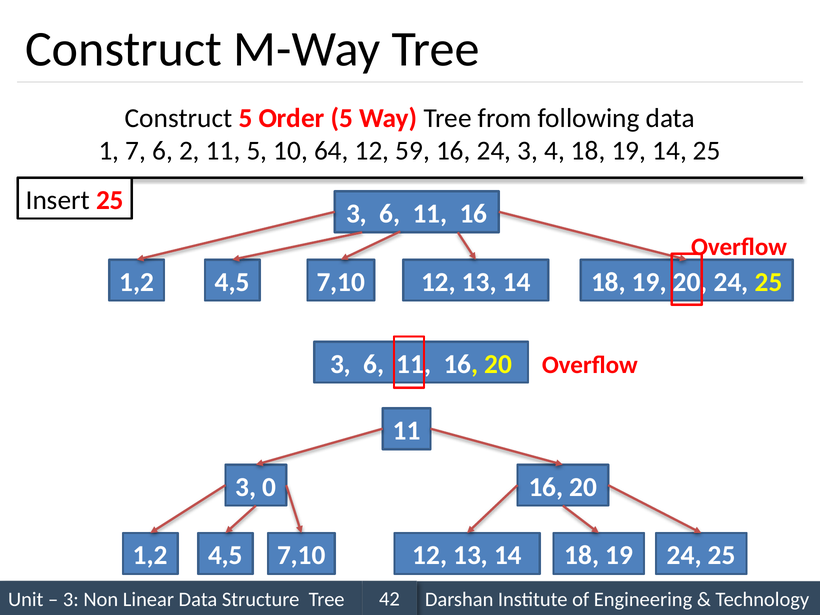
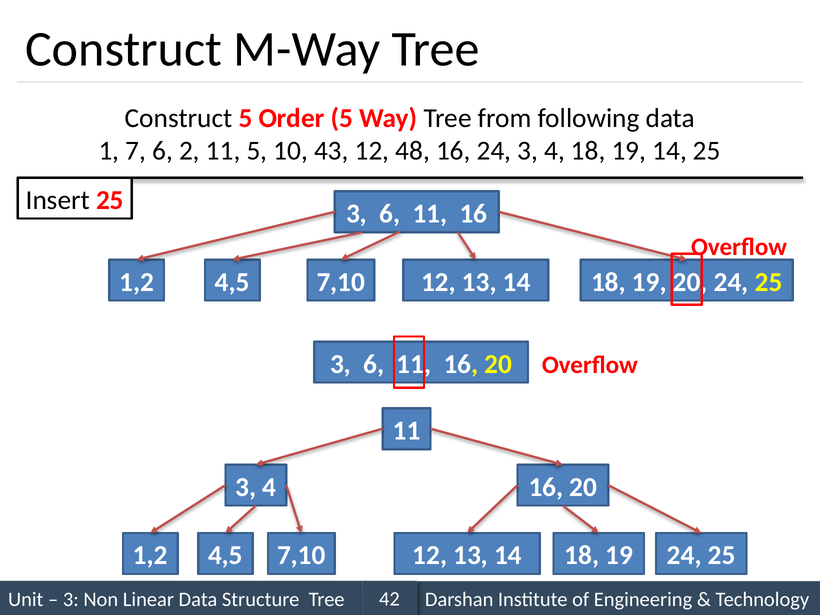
64: 64 -> 43
59: 59 -> 48
0 at (269, 487): 0 -> 4
